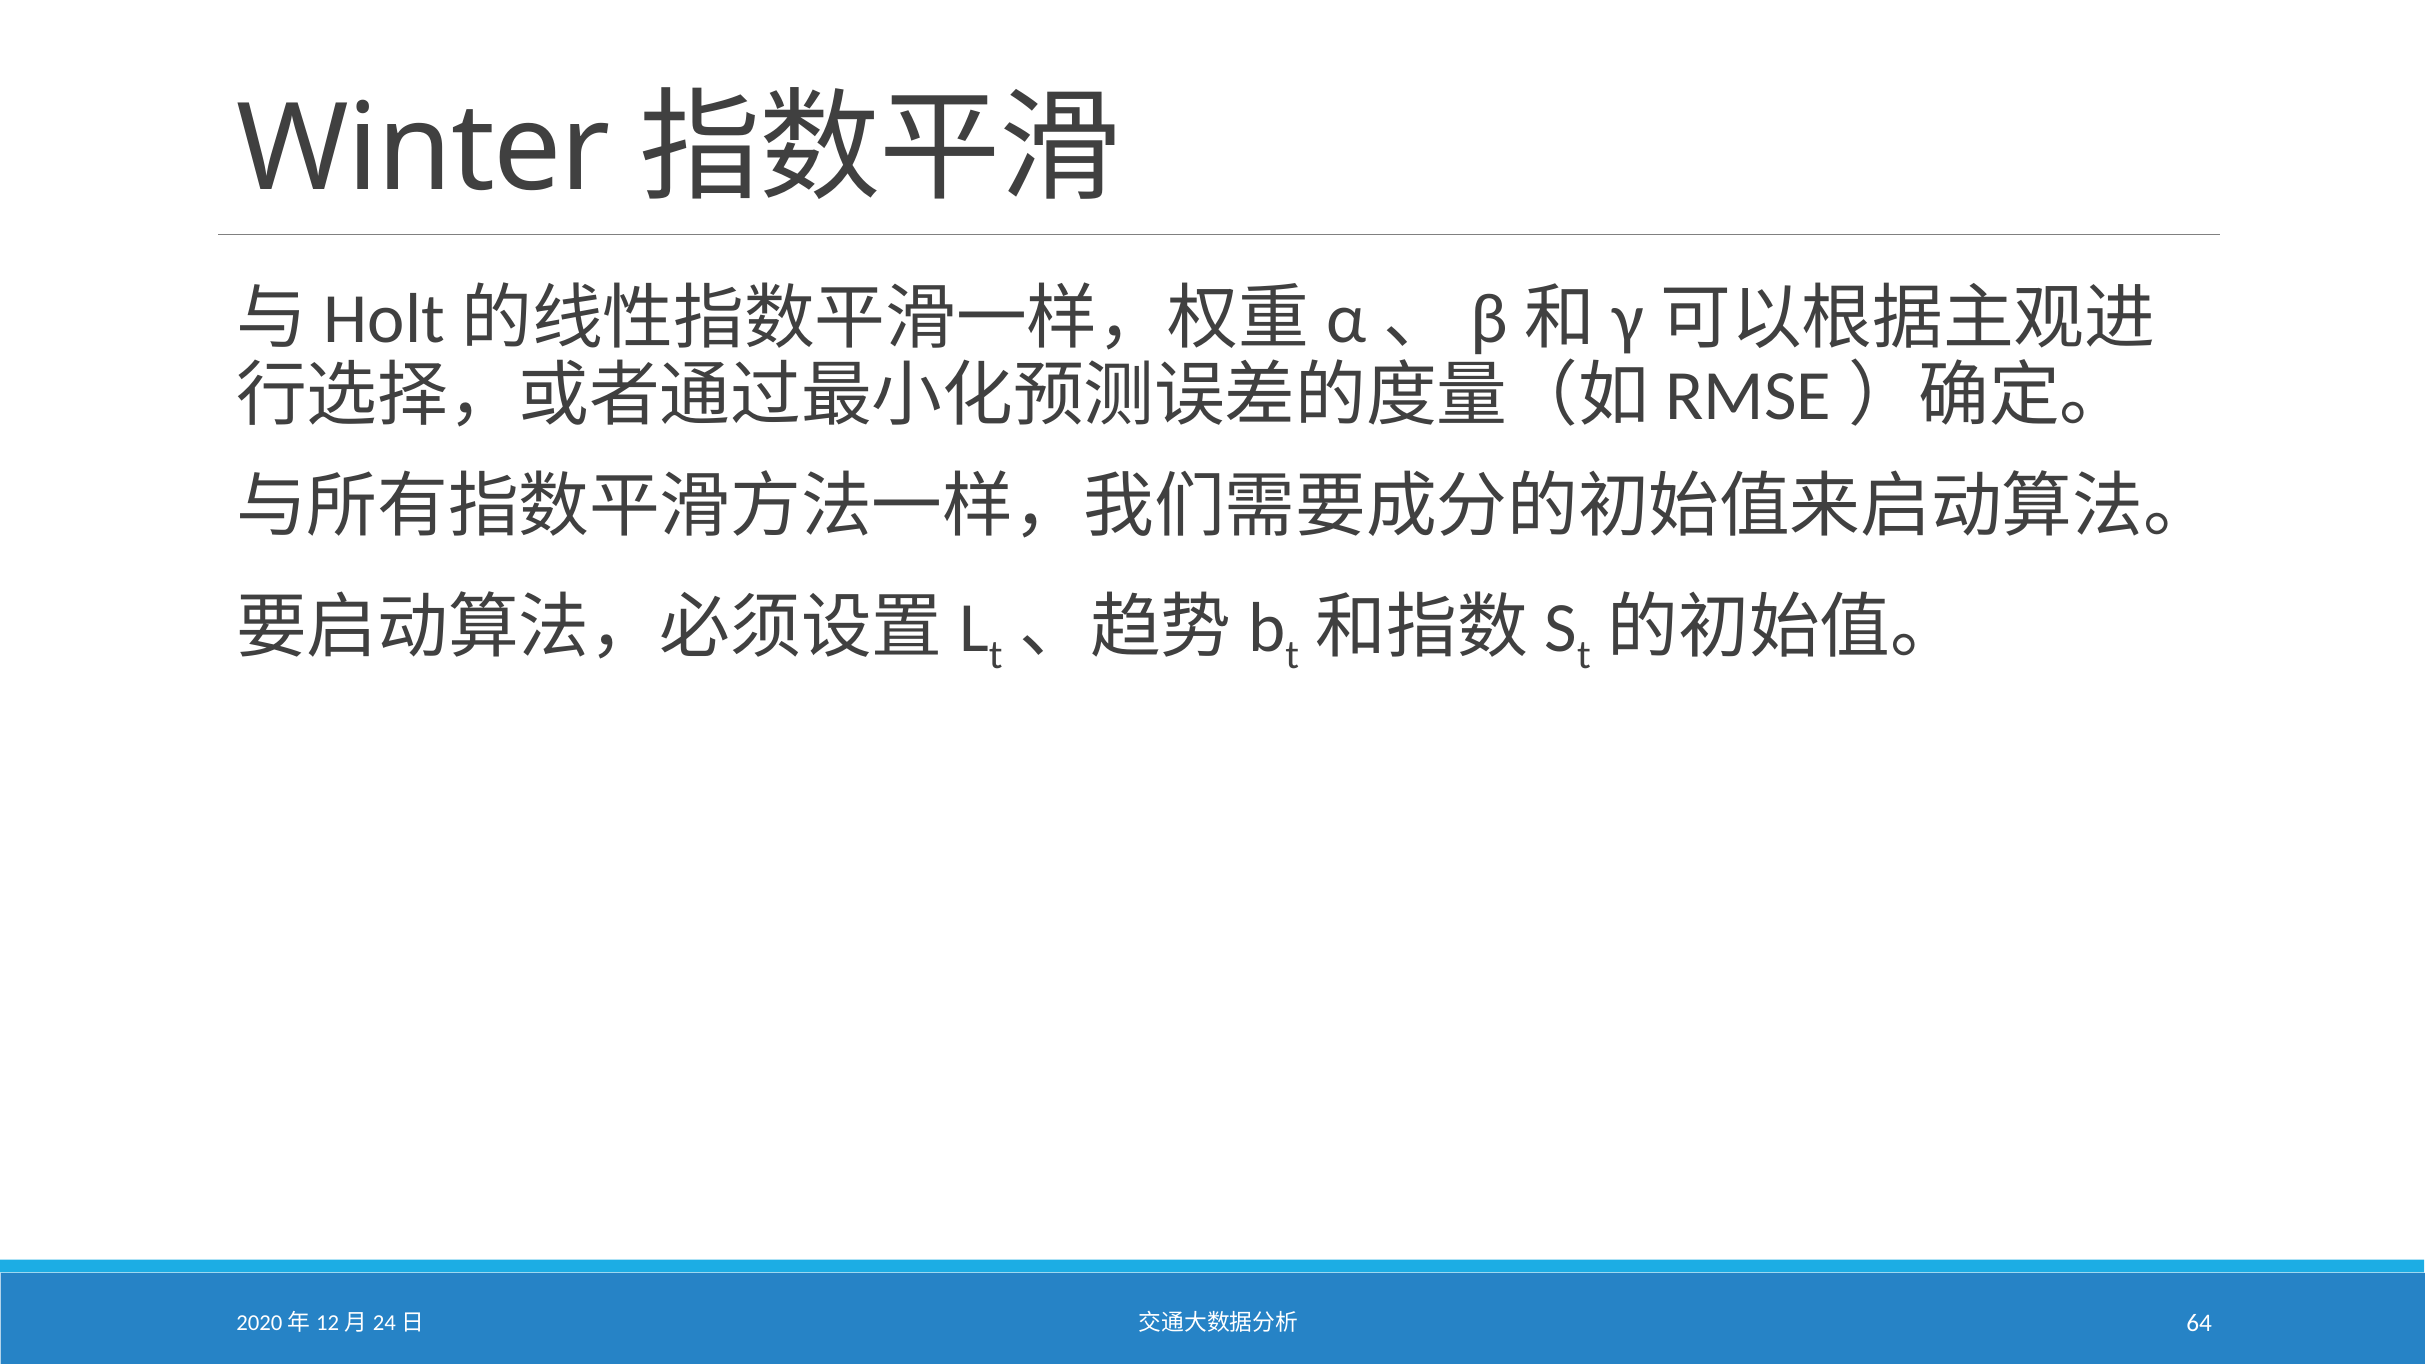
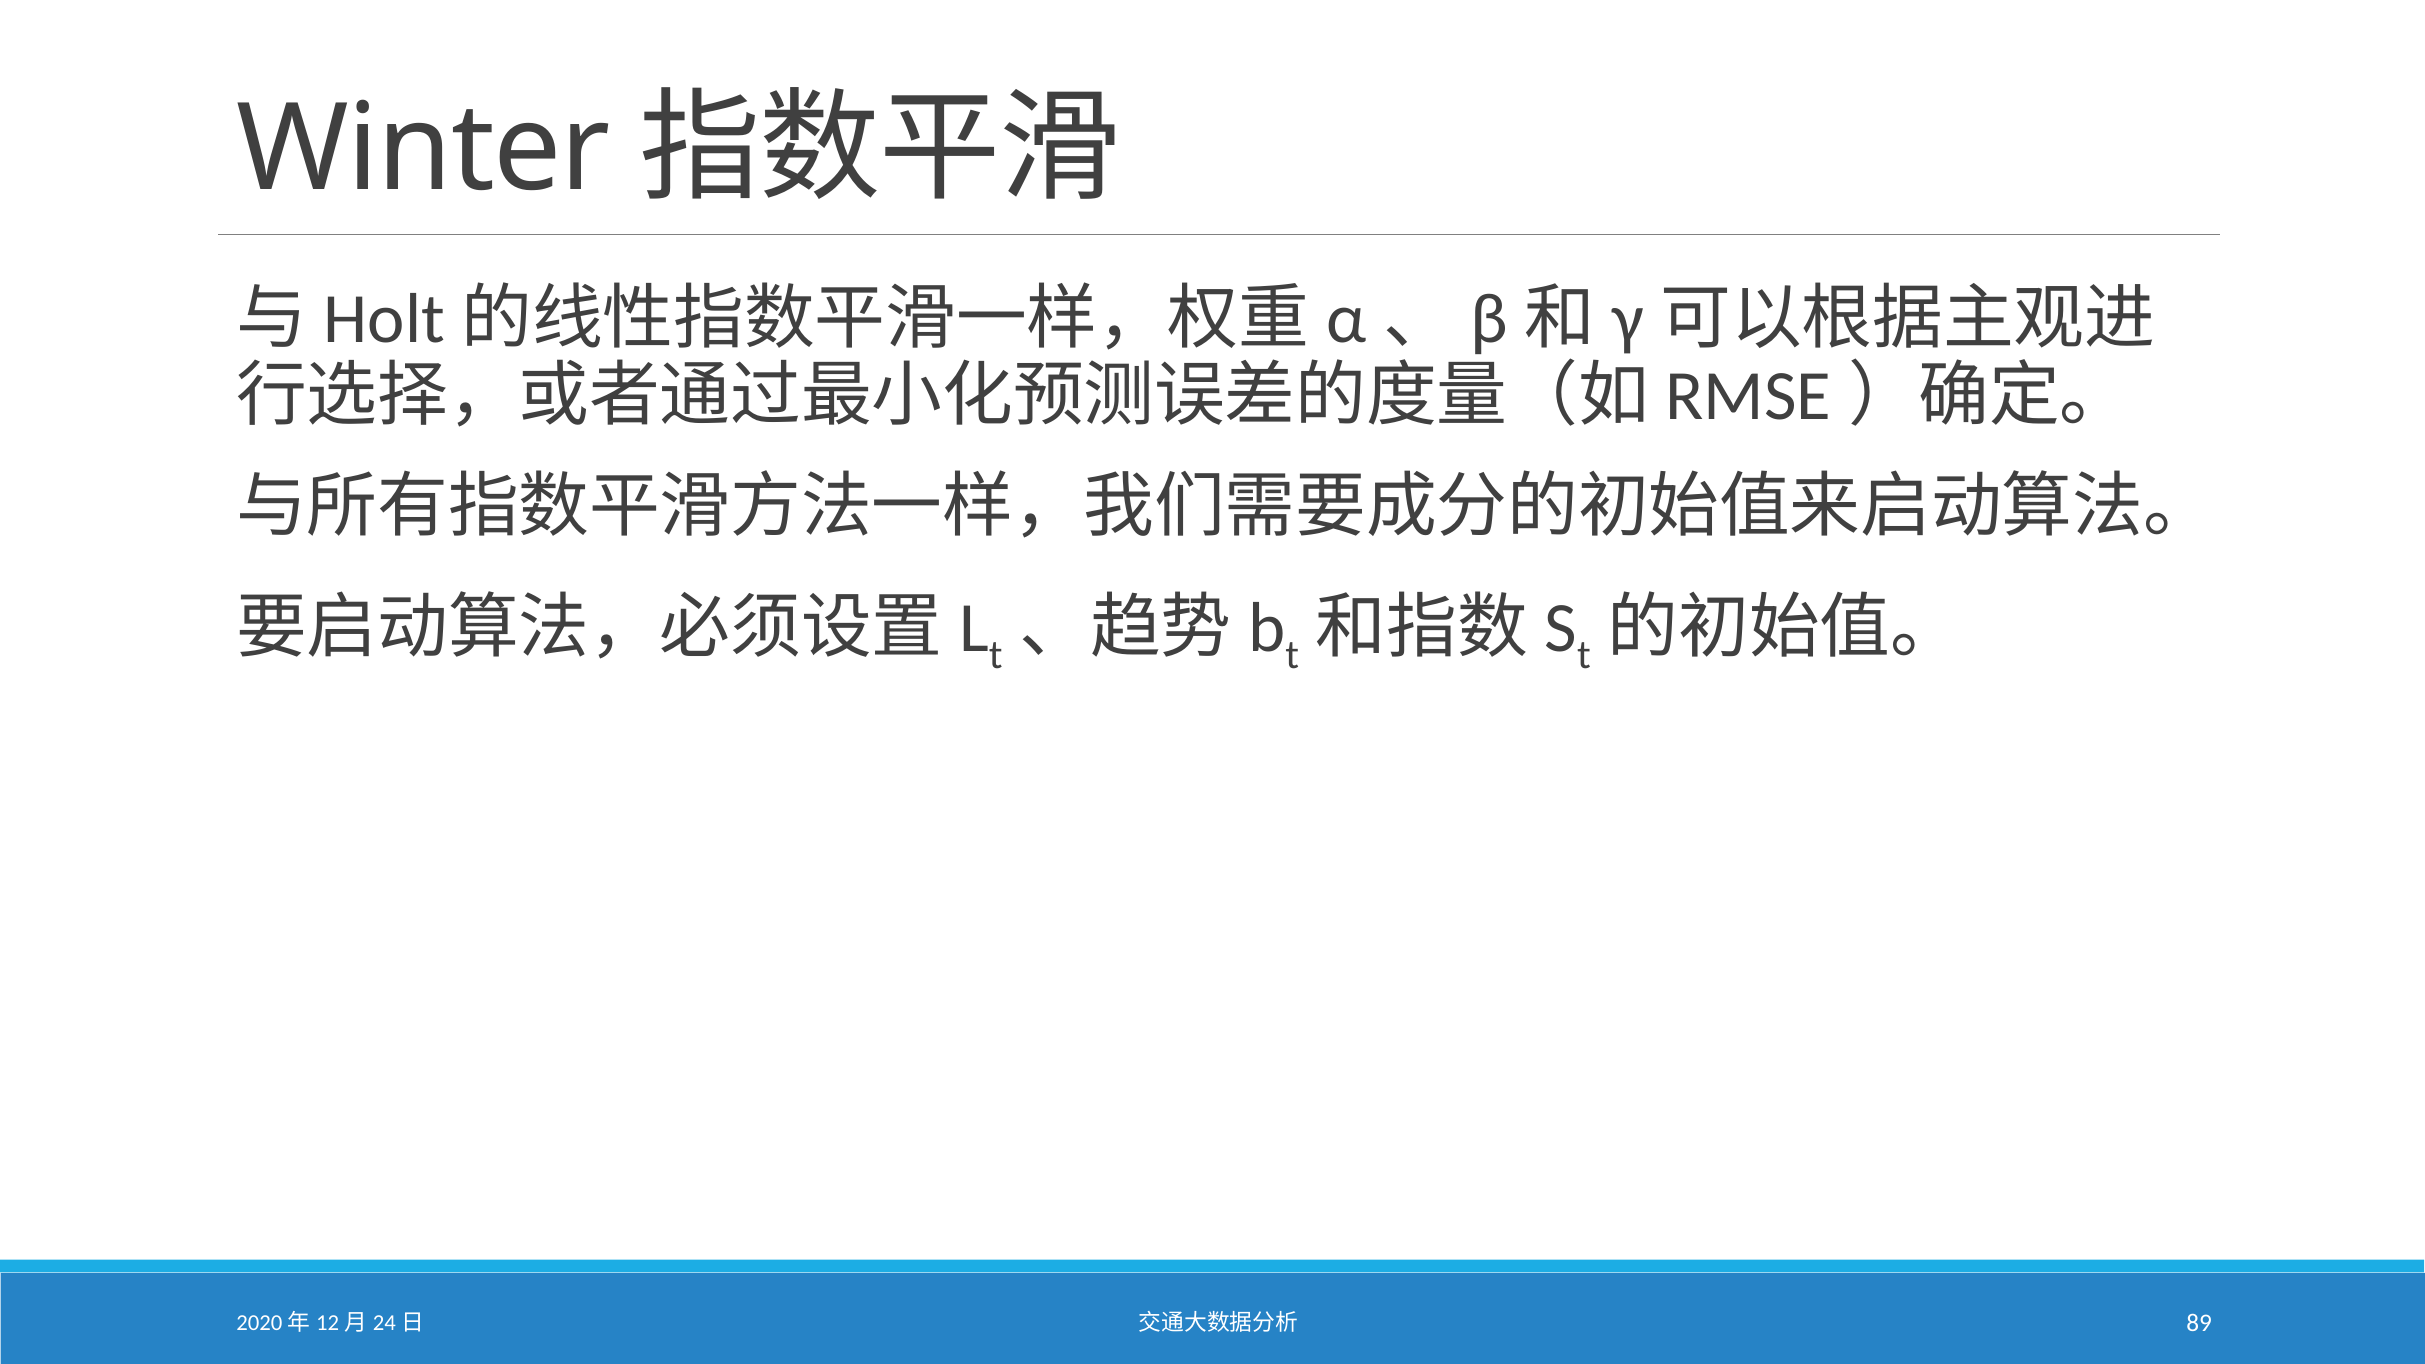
64: 64 -> 89
